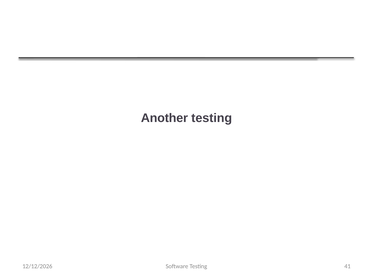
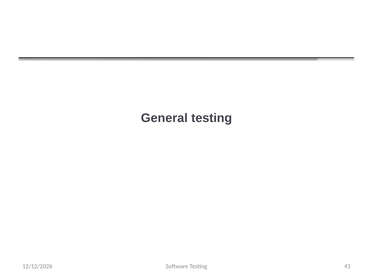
Another: Another -> General
